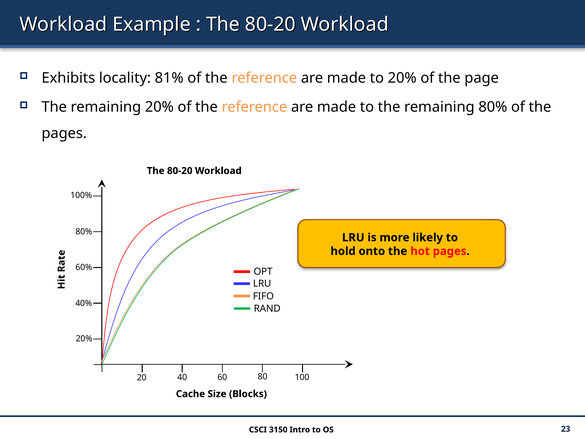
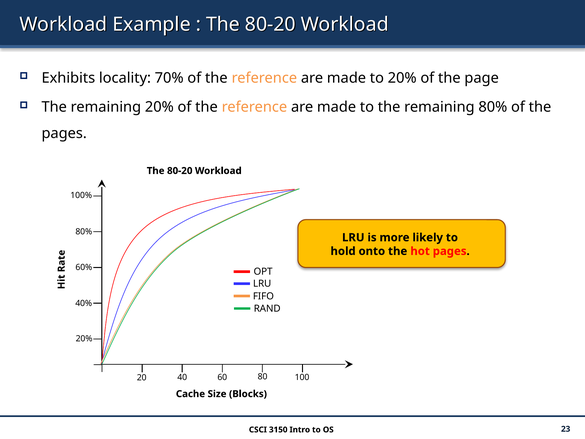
81%: 81% -> 70%
